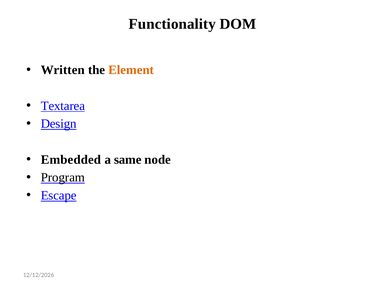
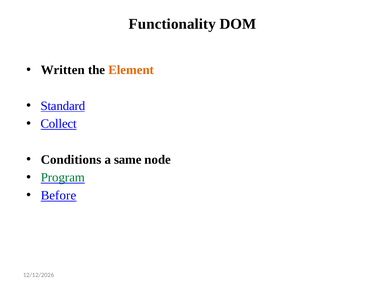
Textarea: Textarea -> Standard
Design: Design -> Collect
Embedded: Embedded -> Conditions
Program colour: black -> green
Escape: Escape -> Before
